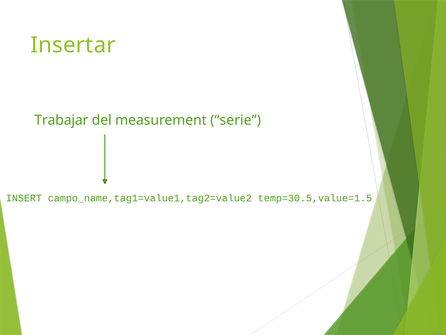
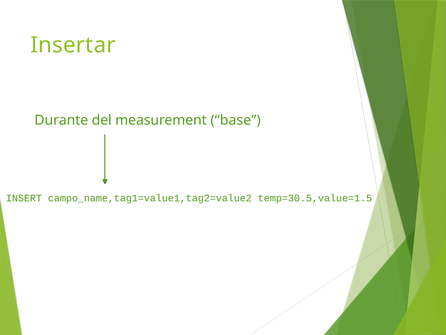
Trabajar: Trabajar -> Durante
serie: serie -> base
